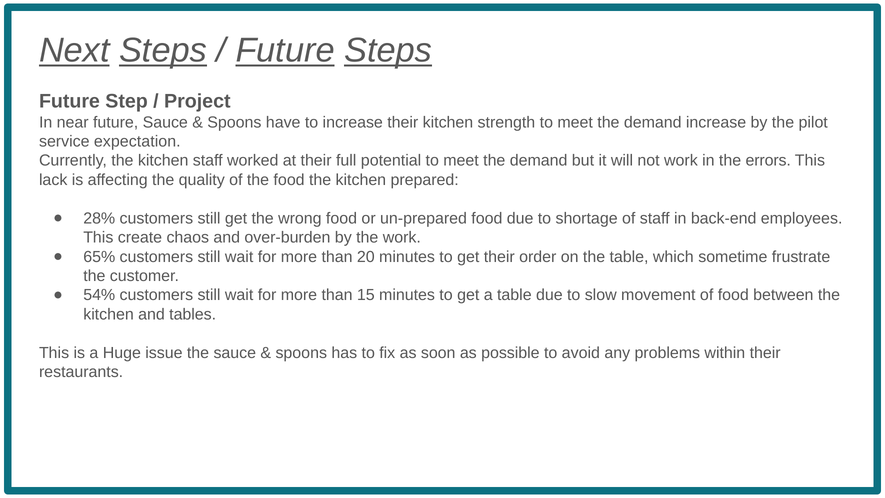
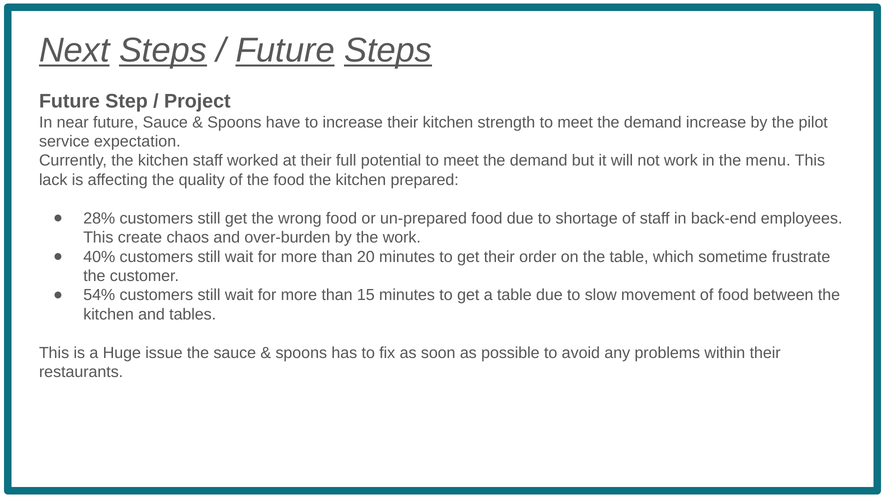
errors: errors -> menu
65%: 65% -> 40%
